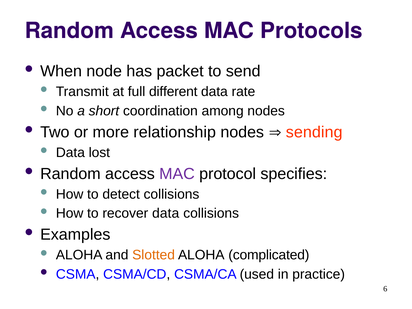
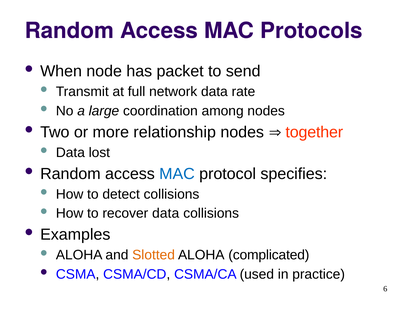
different: different -> network
short: short -> large
sending: sending -> together
MAC at (177, 174) colour: purple -> blue
